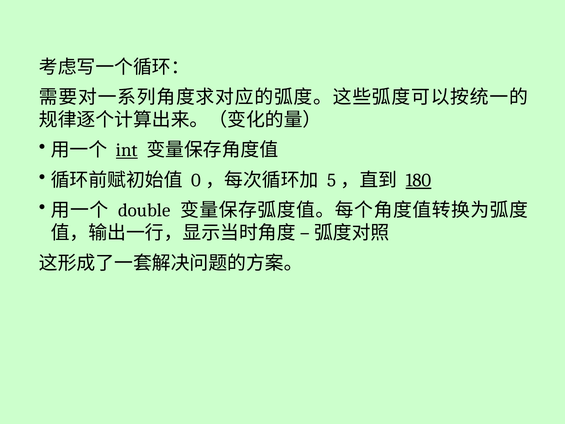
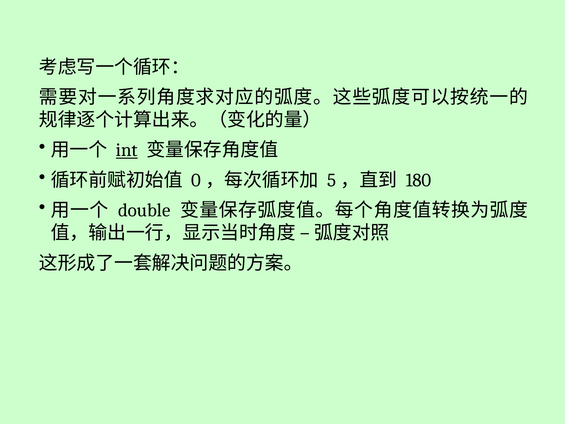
180 underline: present -> none
